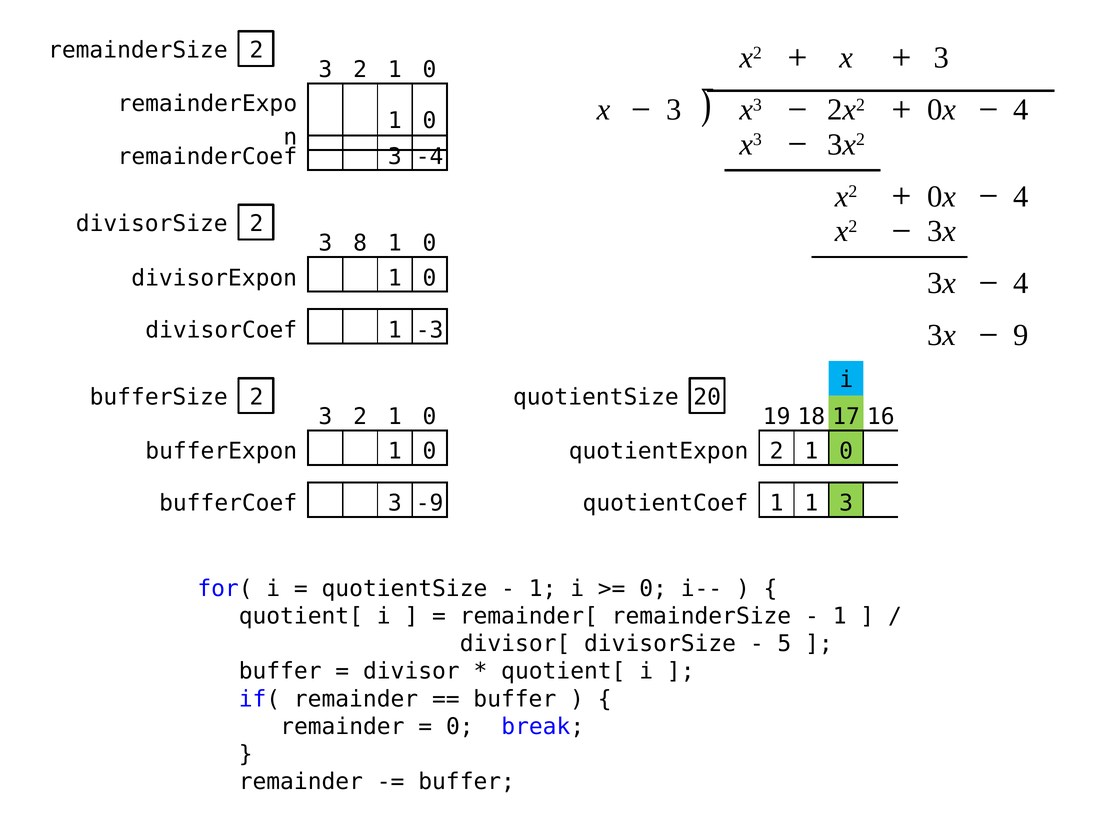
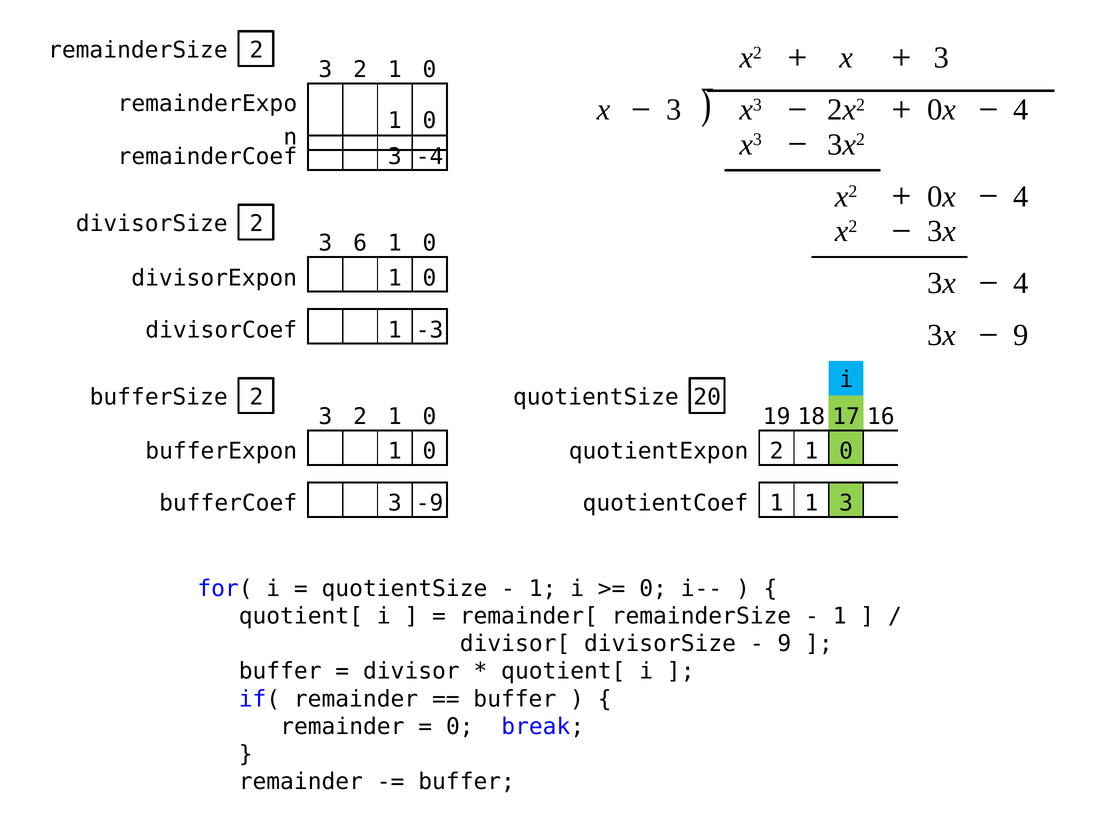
8: 8 -> 6
5 at (784, 644): 5 -> 9
